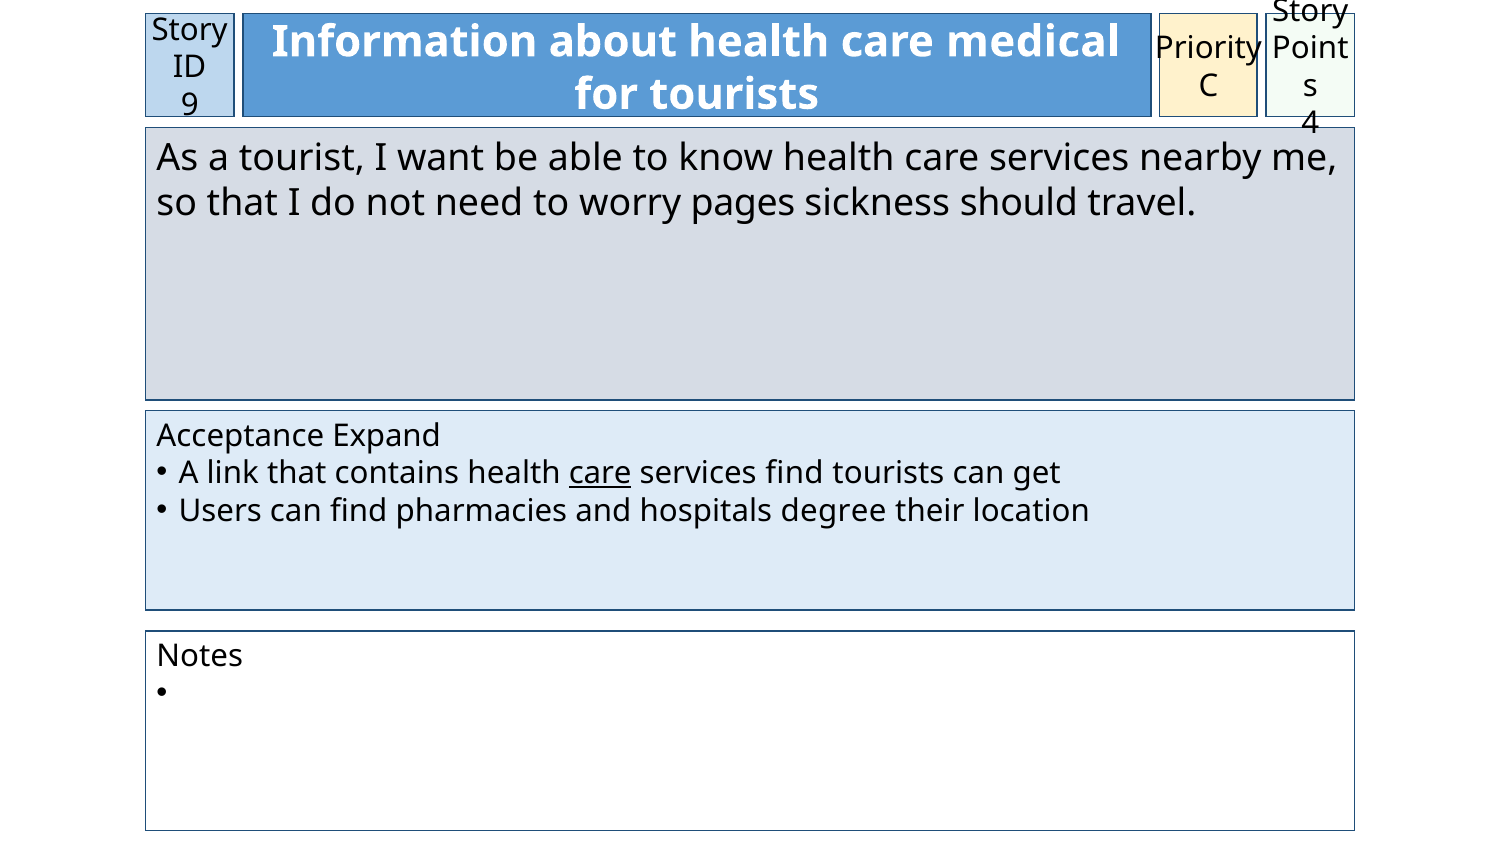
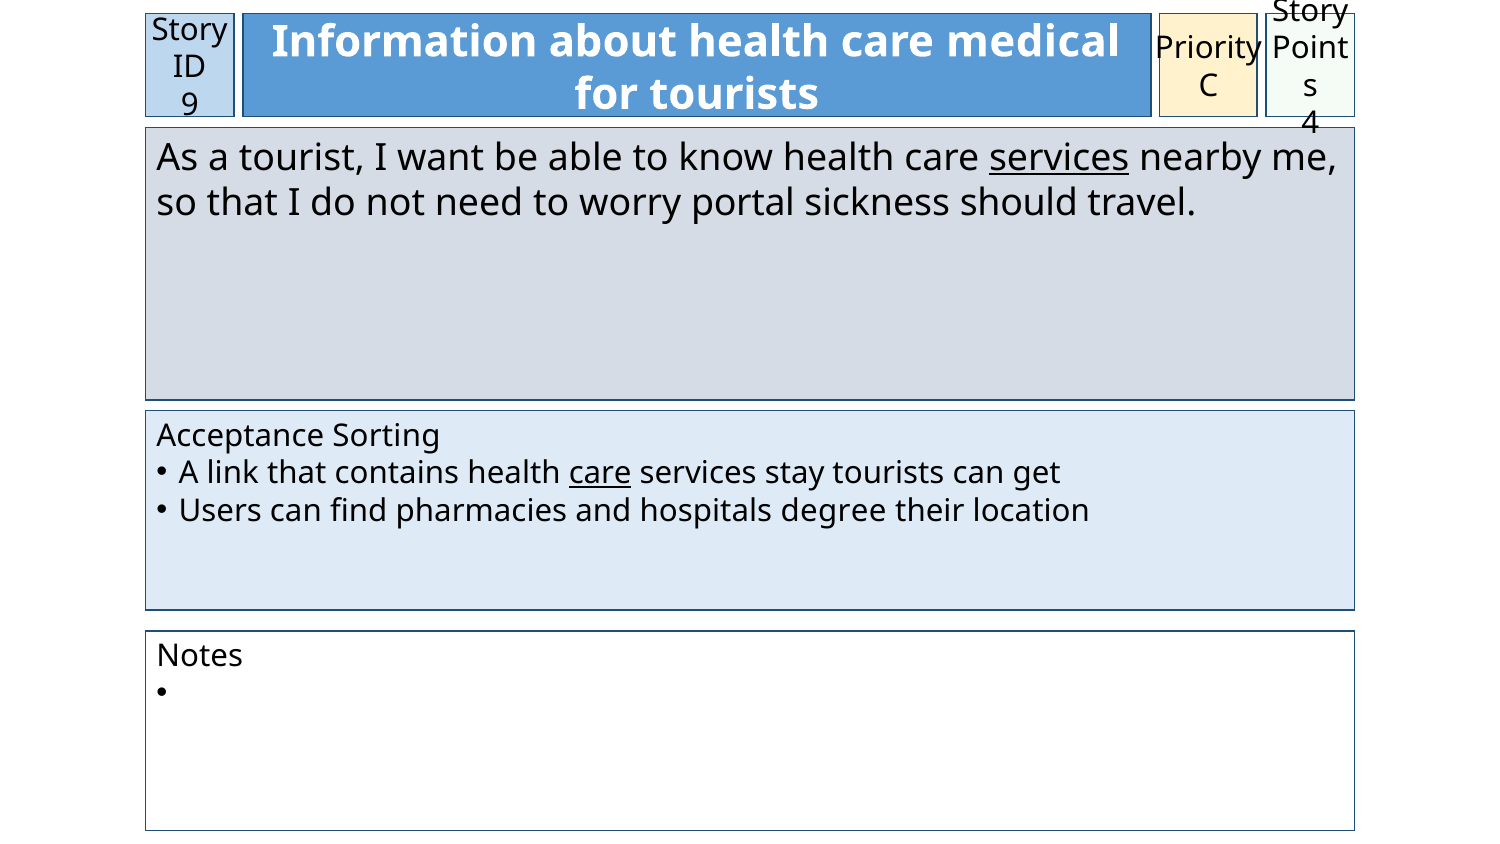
services at (1059, 158) underline: none -> present
pages: pages -> portal
Expand: Expand -> Sorting
services find: find -> stay
